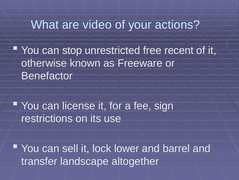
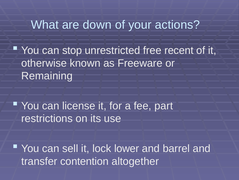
video: video -> down
Benefactor: Benefactor -> Remaining
sign: sign -> part
landscape: landscape -> contention
